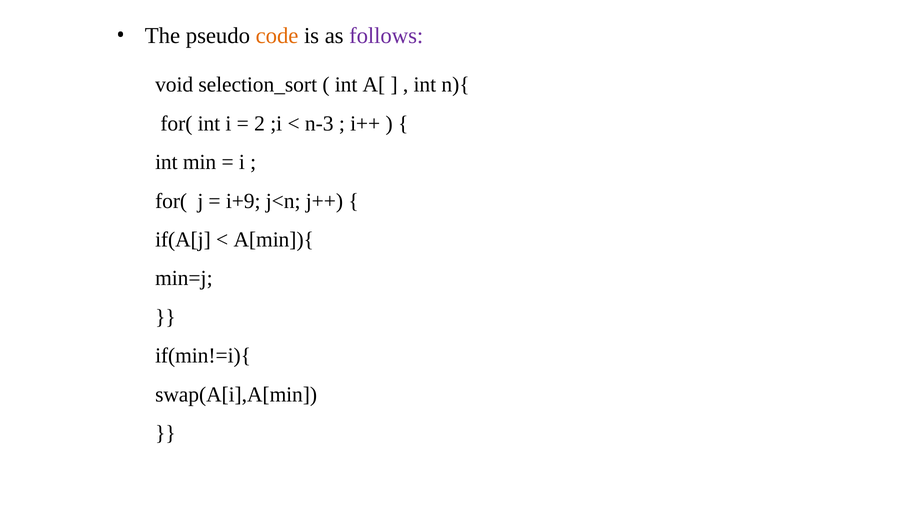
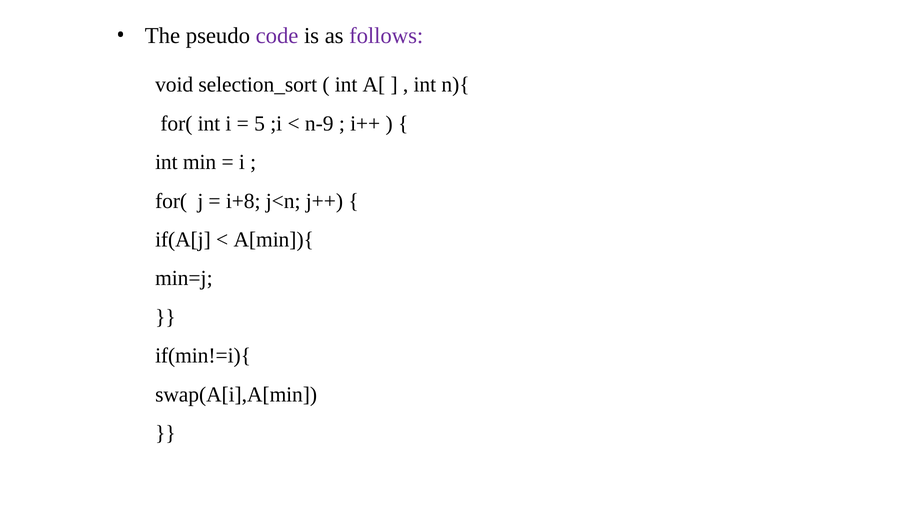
code colour: orange -> purple
2: 2 -> 5
n-3: n-3 -> n-9
i+9: i+9 -> i+8
